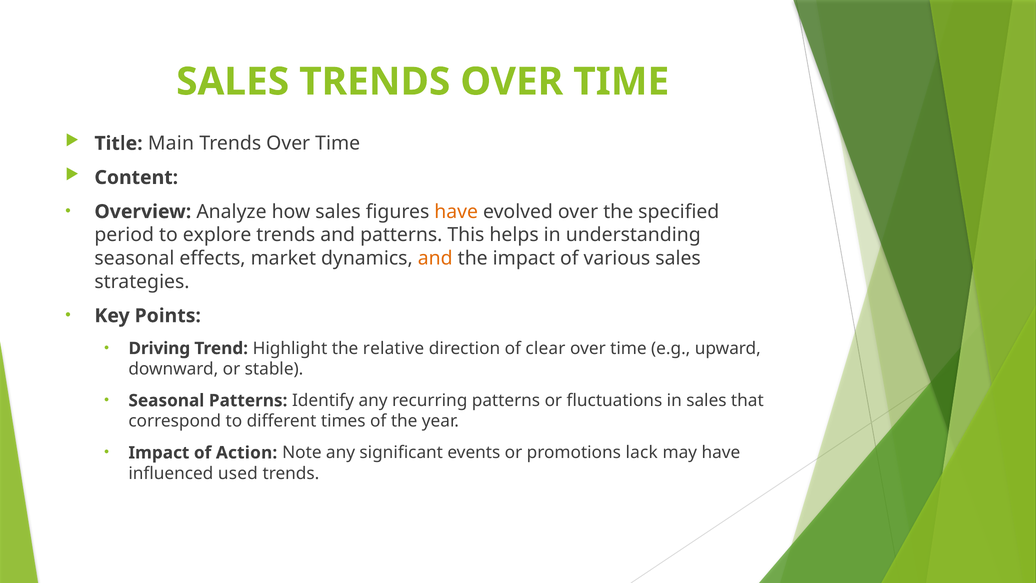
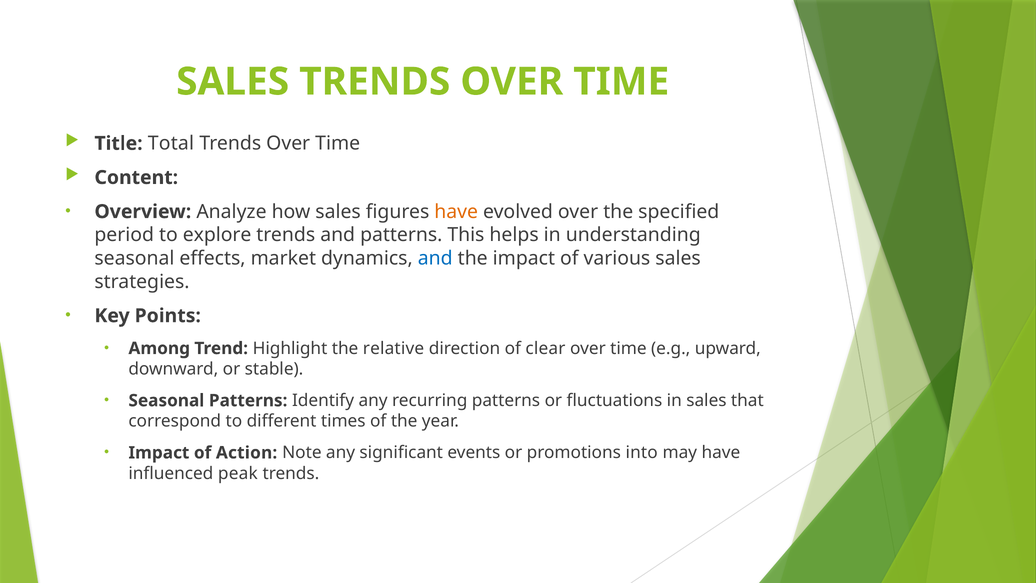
Main: Main -> Total
and at (435, 258) colour: orange -> blue
Driving: Driving -> Among
lack: lack -> into
used: used -> peak
